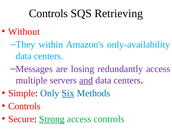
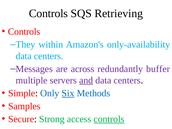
Without at (24, 32): Without -> Controls
losing: losing -> across
redundantly access: access -> buffer
Controls at (24, 106): Controls -> Samples
Strong underline: present -> none
controls at (109, 119) underline: none -> present
